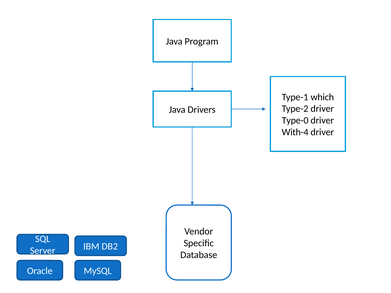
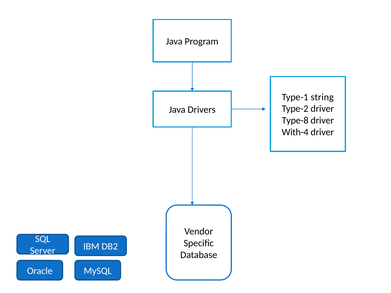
which: which -> string
Type-0: Type-0 -> Type-8
